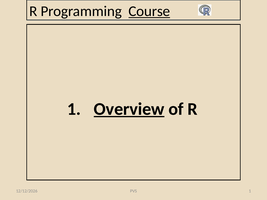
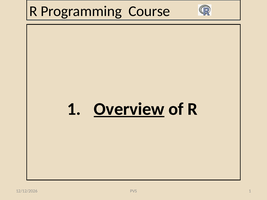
Course underline: present -> none
